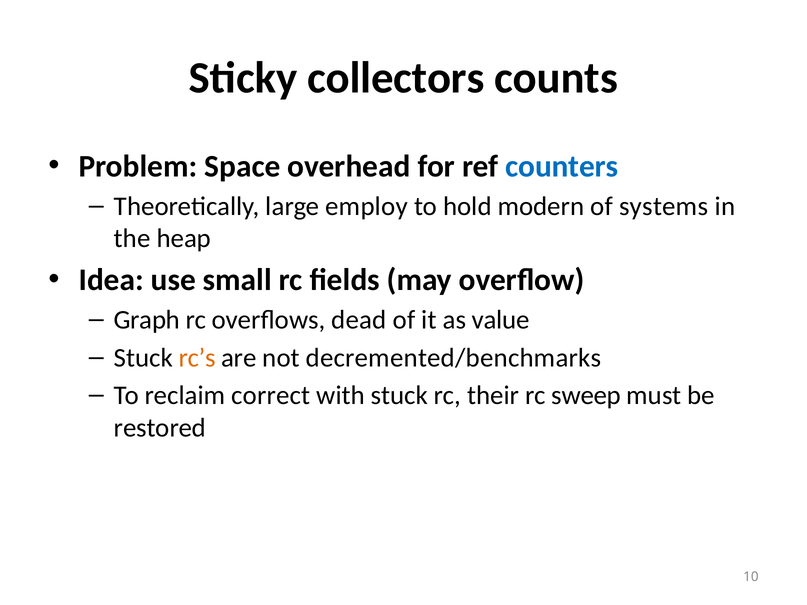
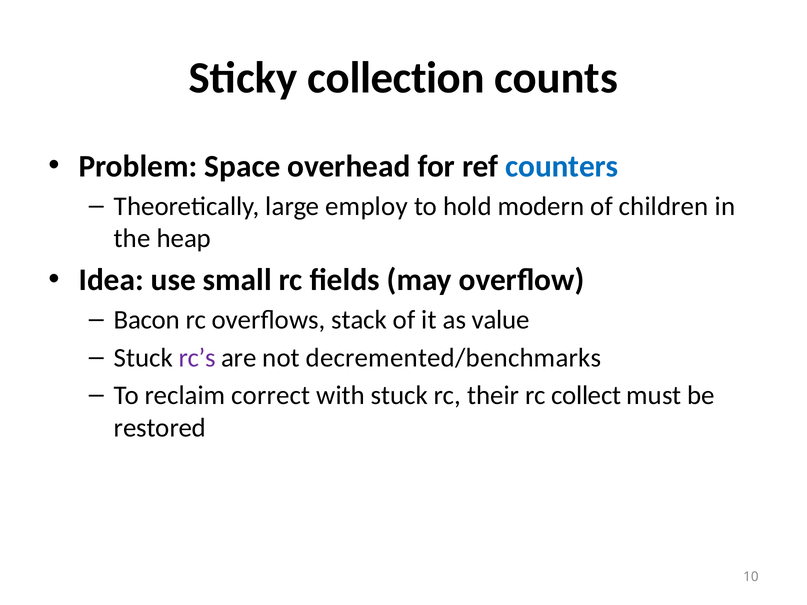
collectors: collectors -> collection
systems: systems -> children
Graph: Graph -> Bacon
dead: dead -> stack
rc’s colour: orange -> purple
sweep: sweep -> collect
